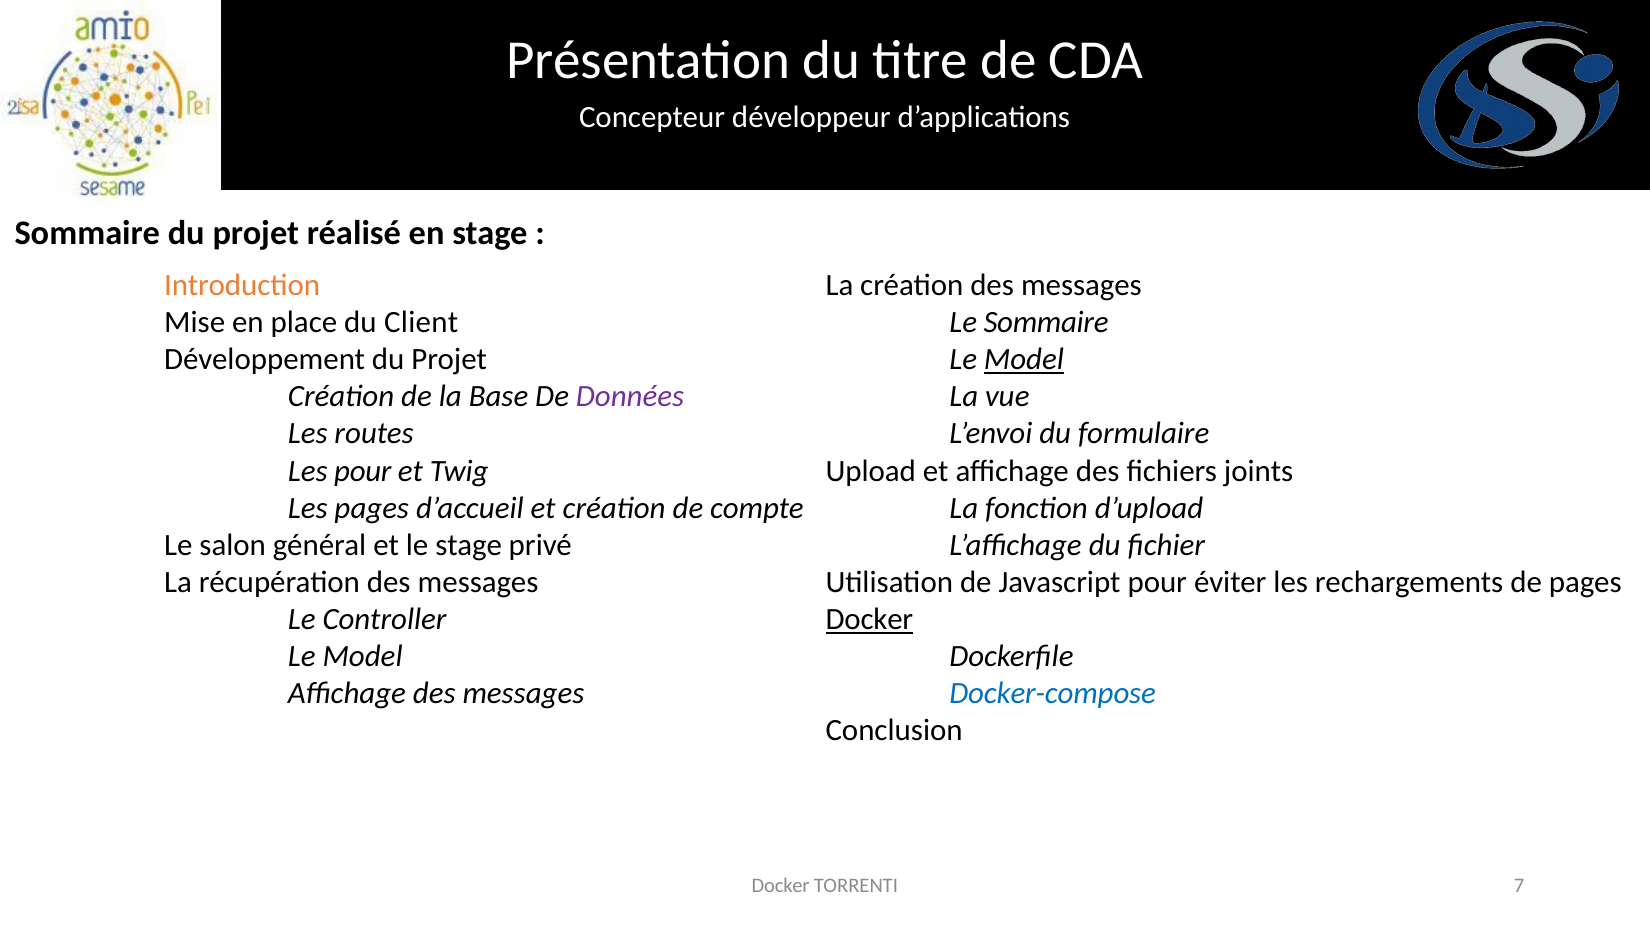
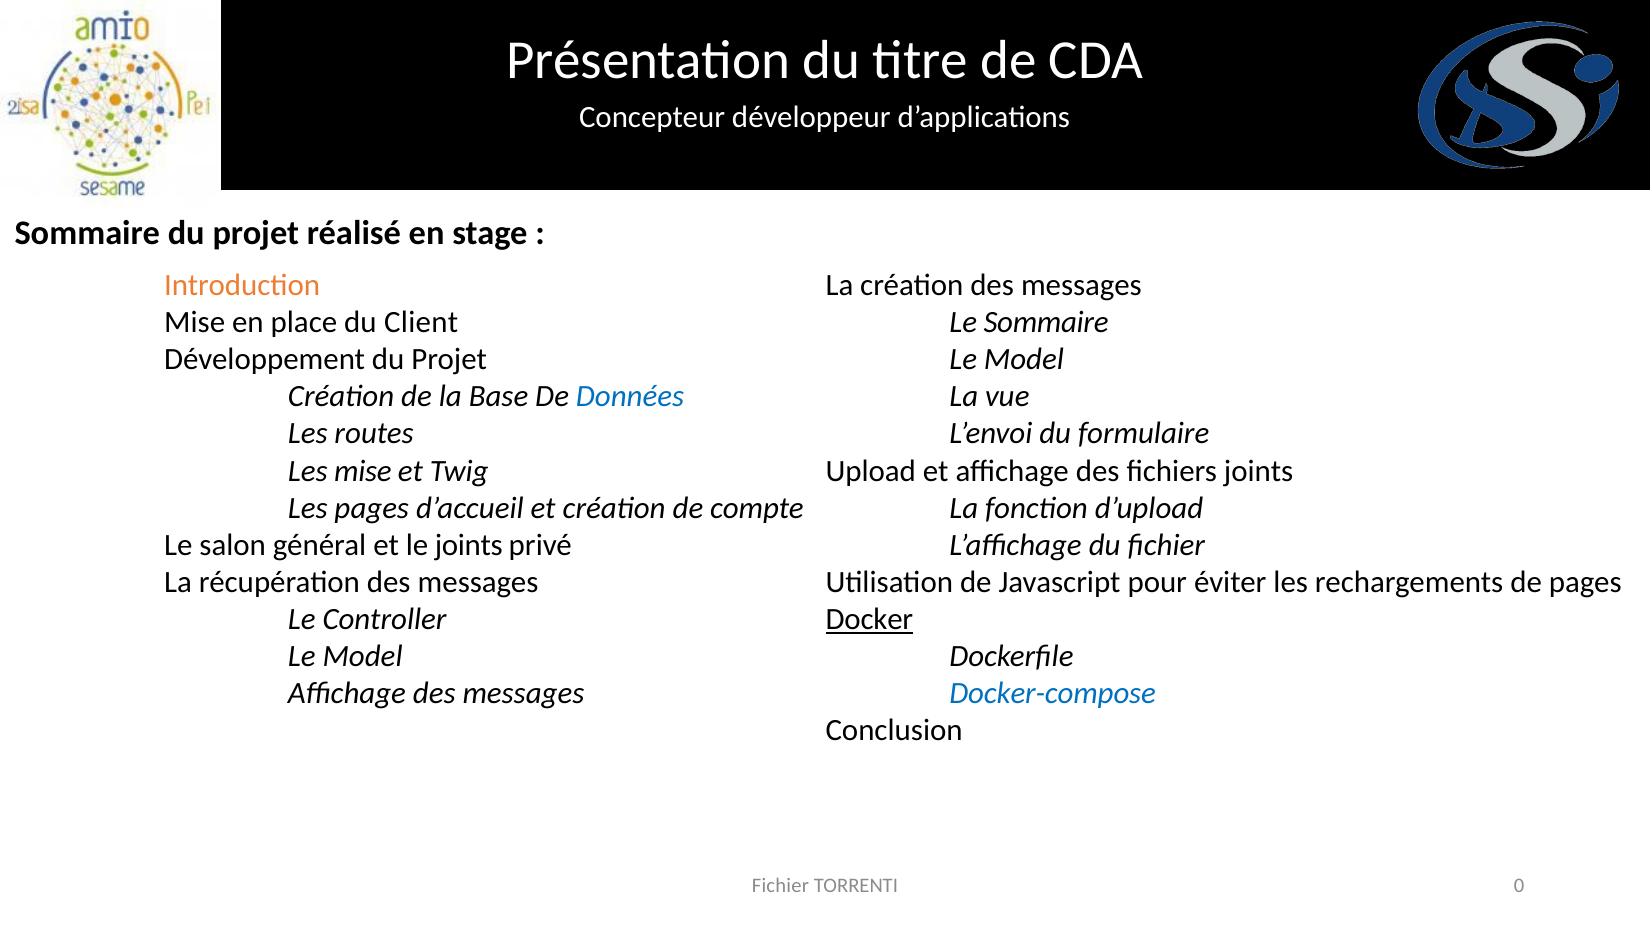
Model at (1024, 360) underline: present -> none
Données colour: purple -> blue
Les pour: pour -> mise
le stage: stage -> joints
Docker at (781, 886): Docker -> Fichier
7: 7 -> 0
